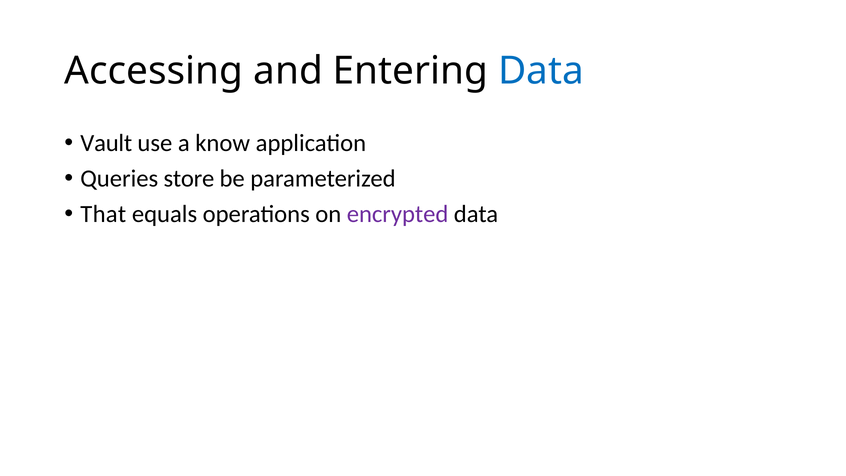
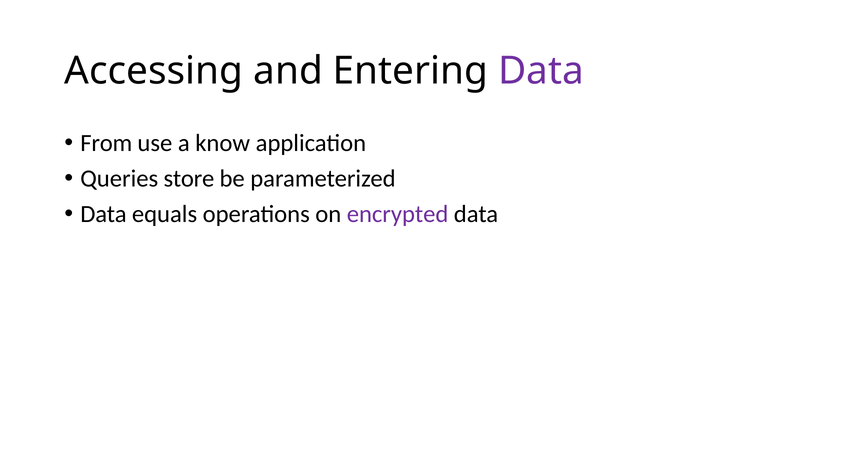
Data at (541, 71) colour: blue -> purple
Vault: Vault -> From
That at (103, 214): That -> Data
